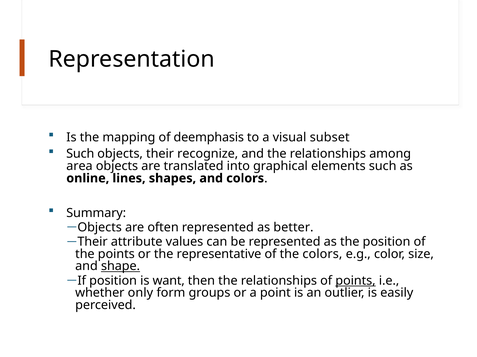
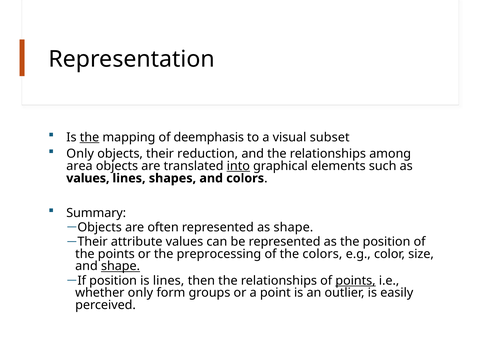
the at (90, 137) underline: none -> present
Such at (80, 154): Such -> Only
recognize: recognize -> reduction
into underline: none -> present
online at (88, 179): online -> values
as better: better -> shape
representative: representative -> preprocessing
is want: want -> lines
